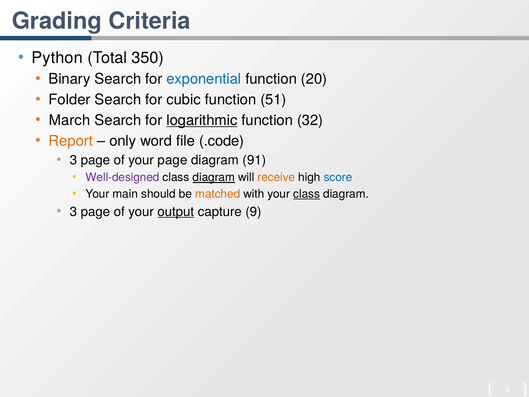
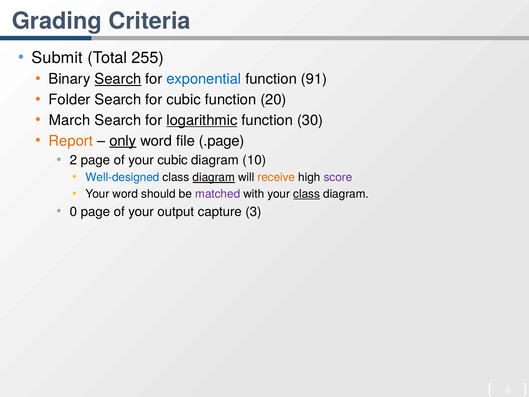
Python: Python -> Submit
350: 350 -> 255
Search at (118, 79) underline: none -> present
20: 20 -> 91
51: 51 -> 20
32: 32 -> 30
only underline: none -> present
.code: .code -> .page
3 at (73, 160): 3 -> 2
your page: page -> cubic
91: 91 -> 10
Well-designed colour: purple -> blue
score colour: blue -> purple
Your main: main -> word
matched colour: orange -> purple
3 at (73, 212): 3 -> 0
output underline: present -> none
9: 9 -> 3
